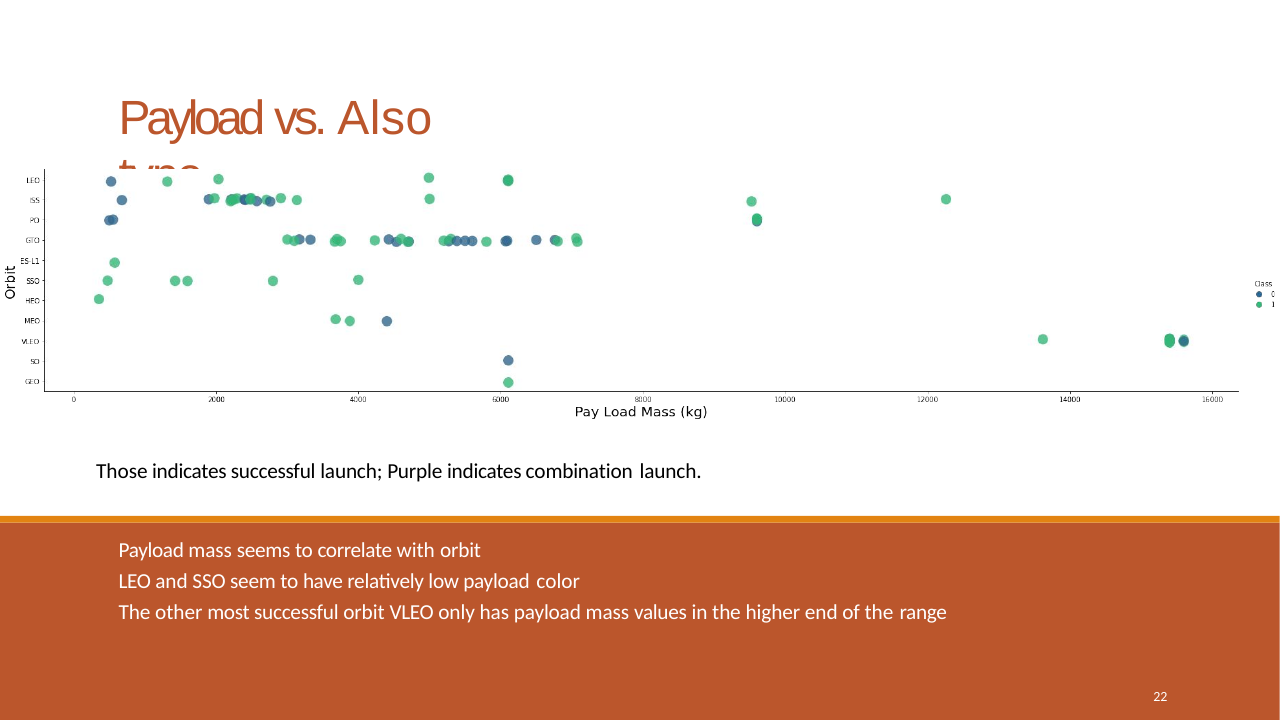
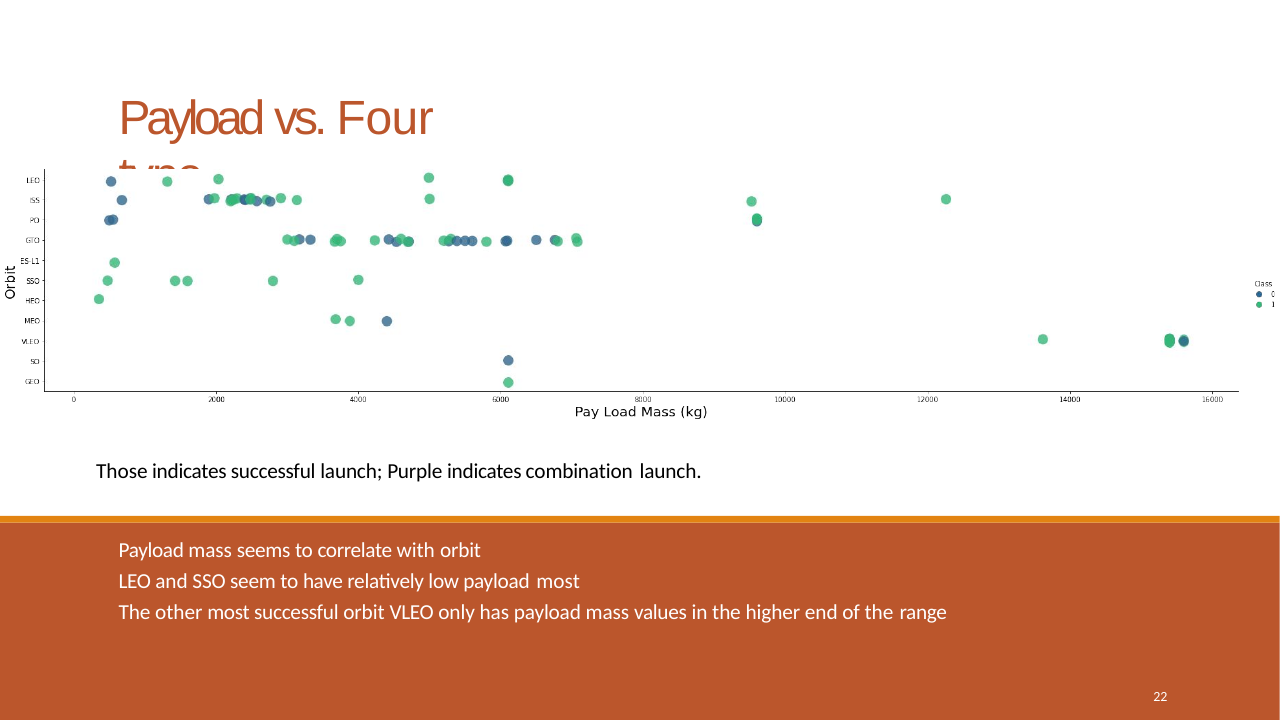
Also: Also -> Four
payload color: color -> most
